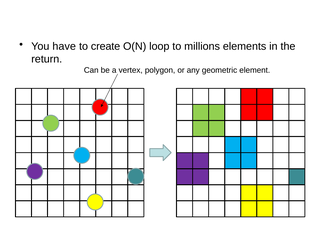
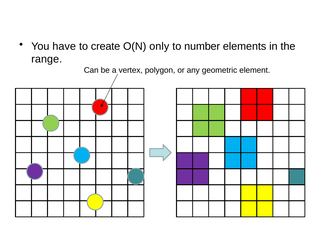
loop: loop -> only
millions: millions -> number
return: return -> range
